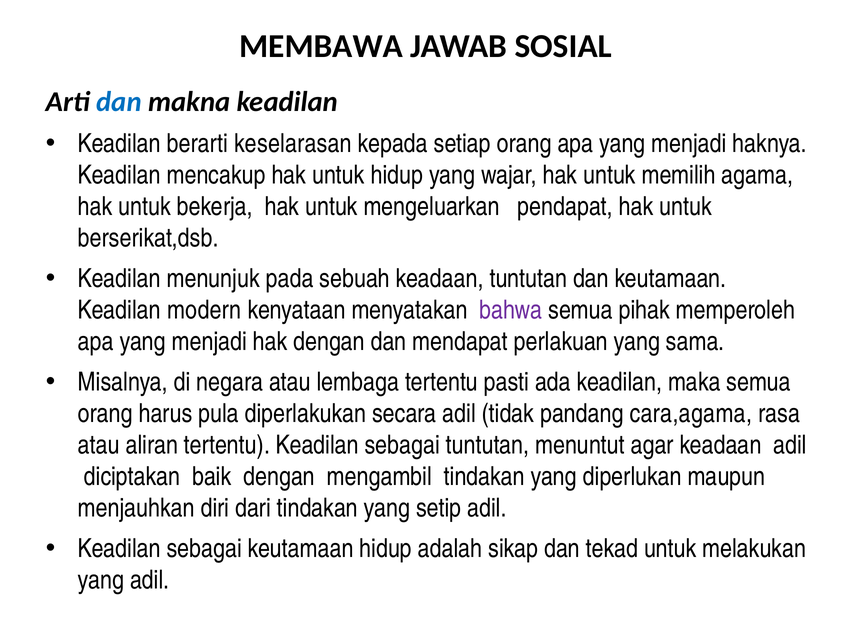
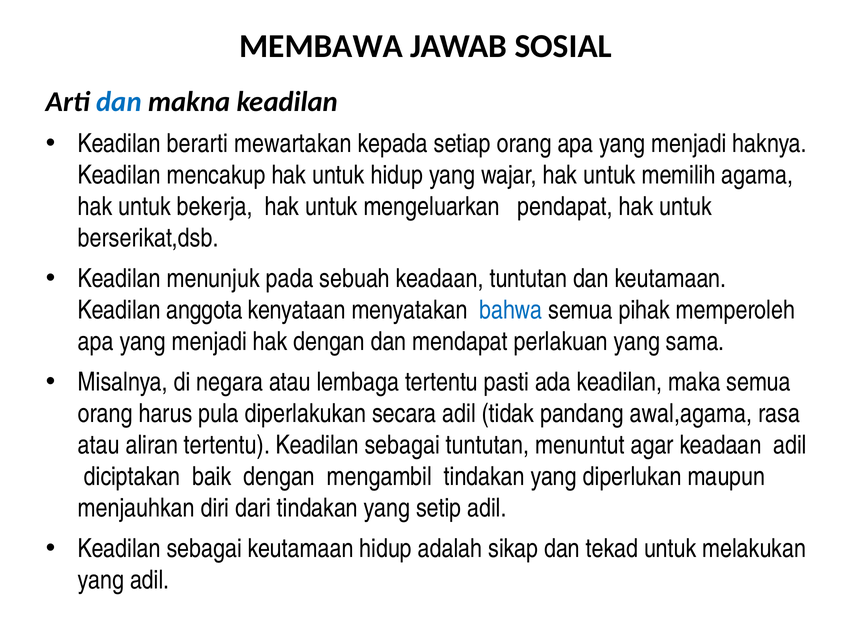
keselarasan: keselarasan -> mewartakan
modern: modern -> anggota
bahwa colour: purple -> blue
cara,agama: cara,agama -> awal,agama
